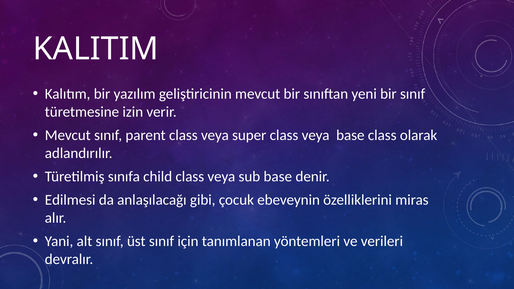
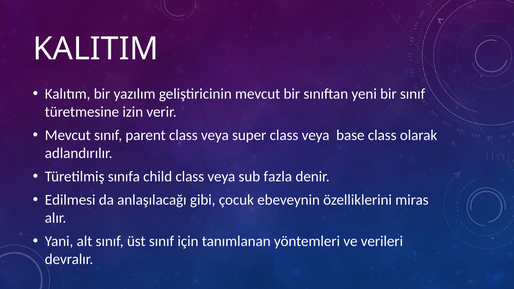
sub base: base -> fazla
